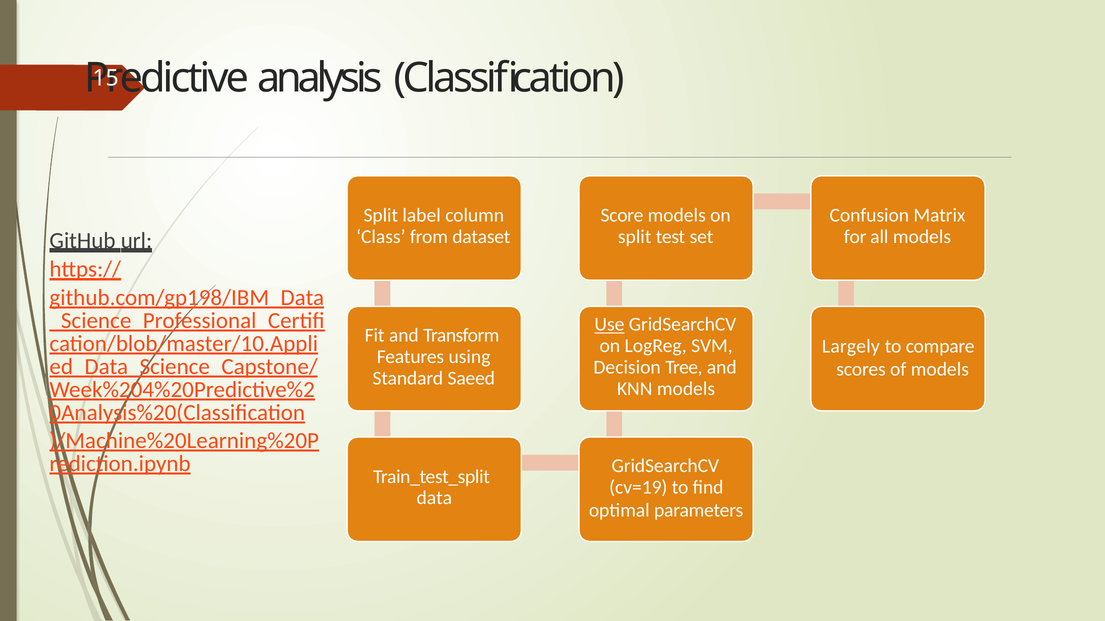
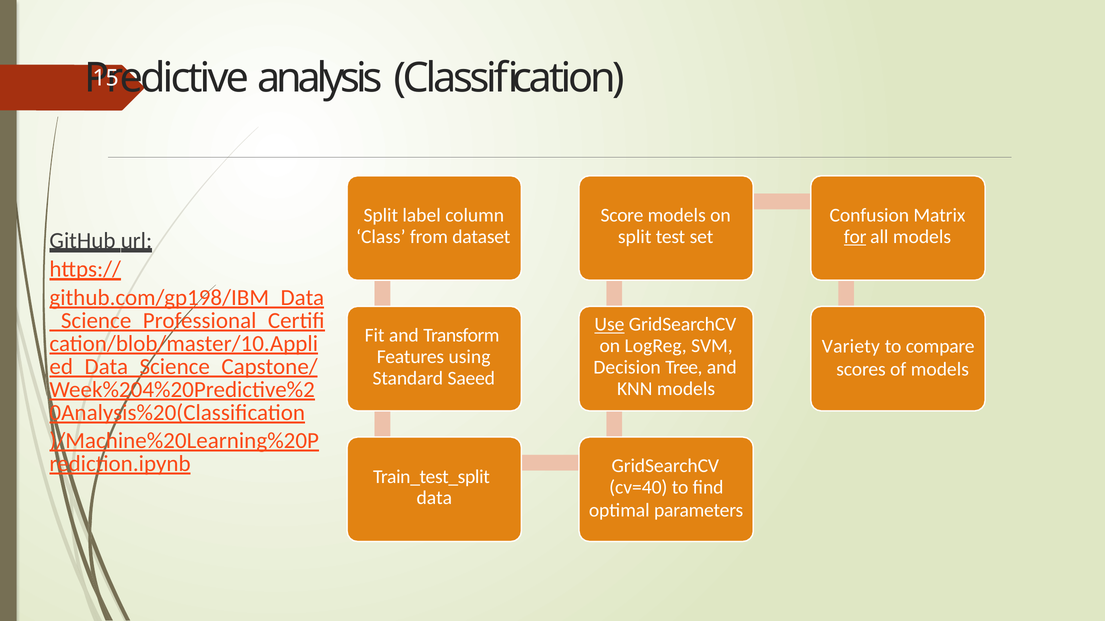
for underline: none -> present
Largely: Largely -> Variety
cv=19: cv=19 -> cv=40
